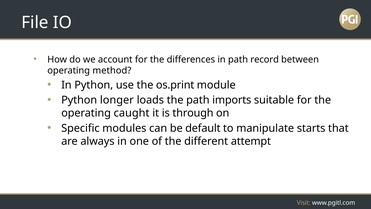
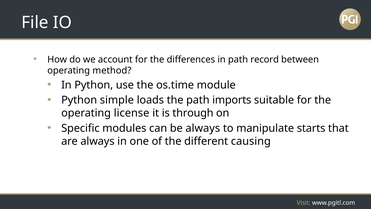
os.print: os.print -> os.time
longer: longer -> simple
caught: caught -> license
be default: default -> always
attempt: attempt -> causing
